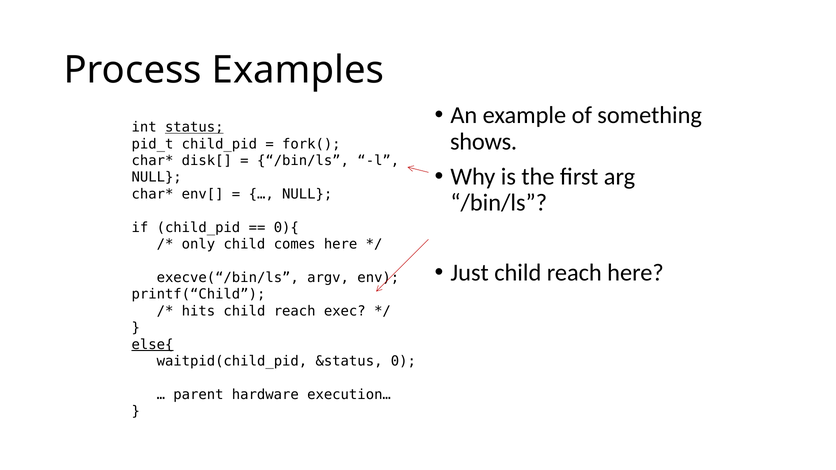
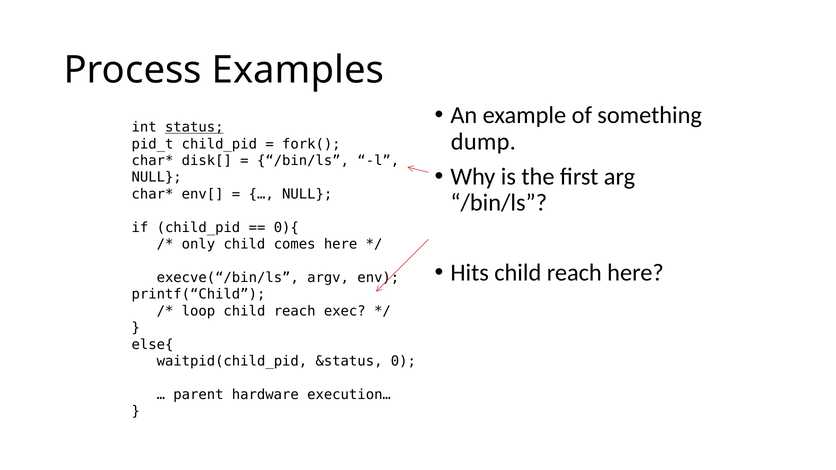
shows: shows -> dump
Just: Just -> Hits
hits: hits -> loop
else{ underline: present -> none
